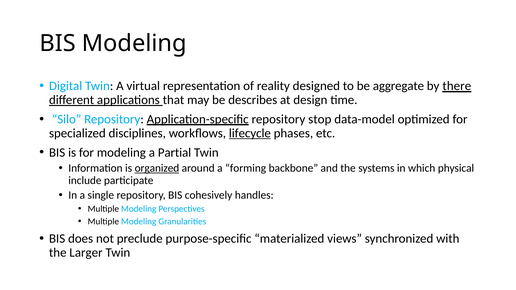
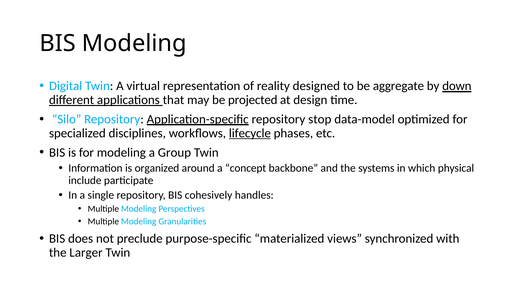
there: there -> down
describes: describes -> projected
Partial: Partial -> Group
organized underline: present -> none
forming: forming -> concept
